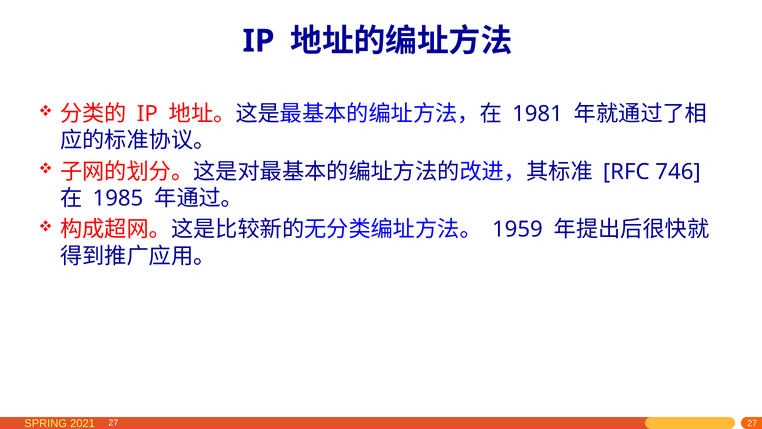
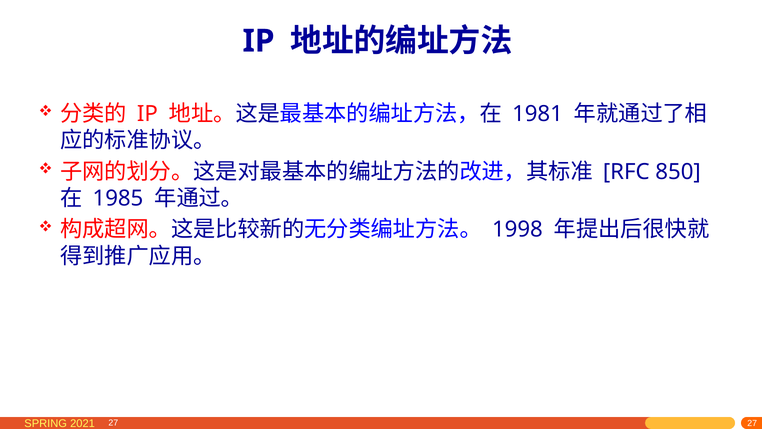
746: 746 -> 850
1959: 1959 -> 1998
